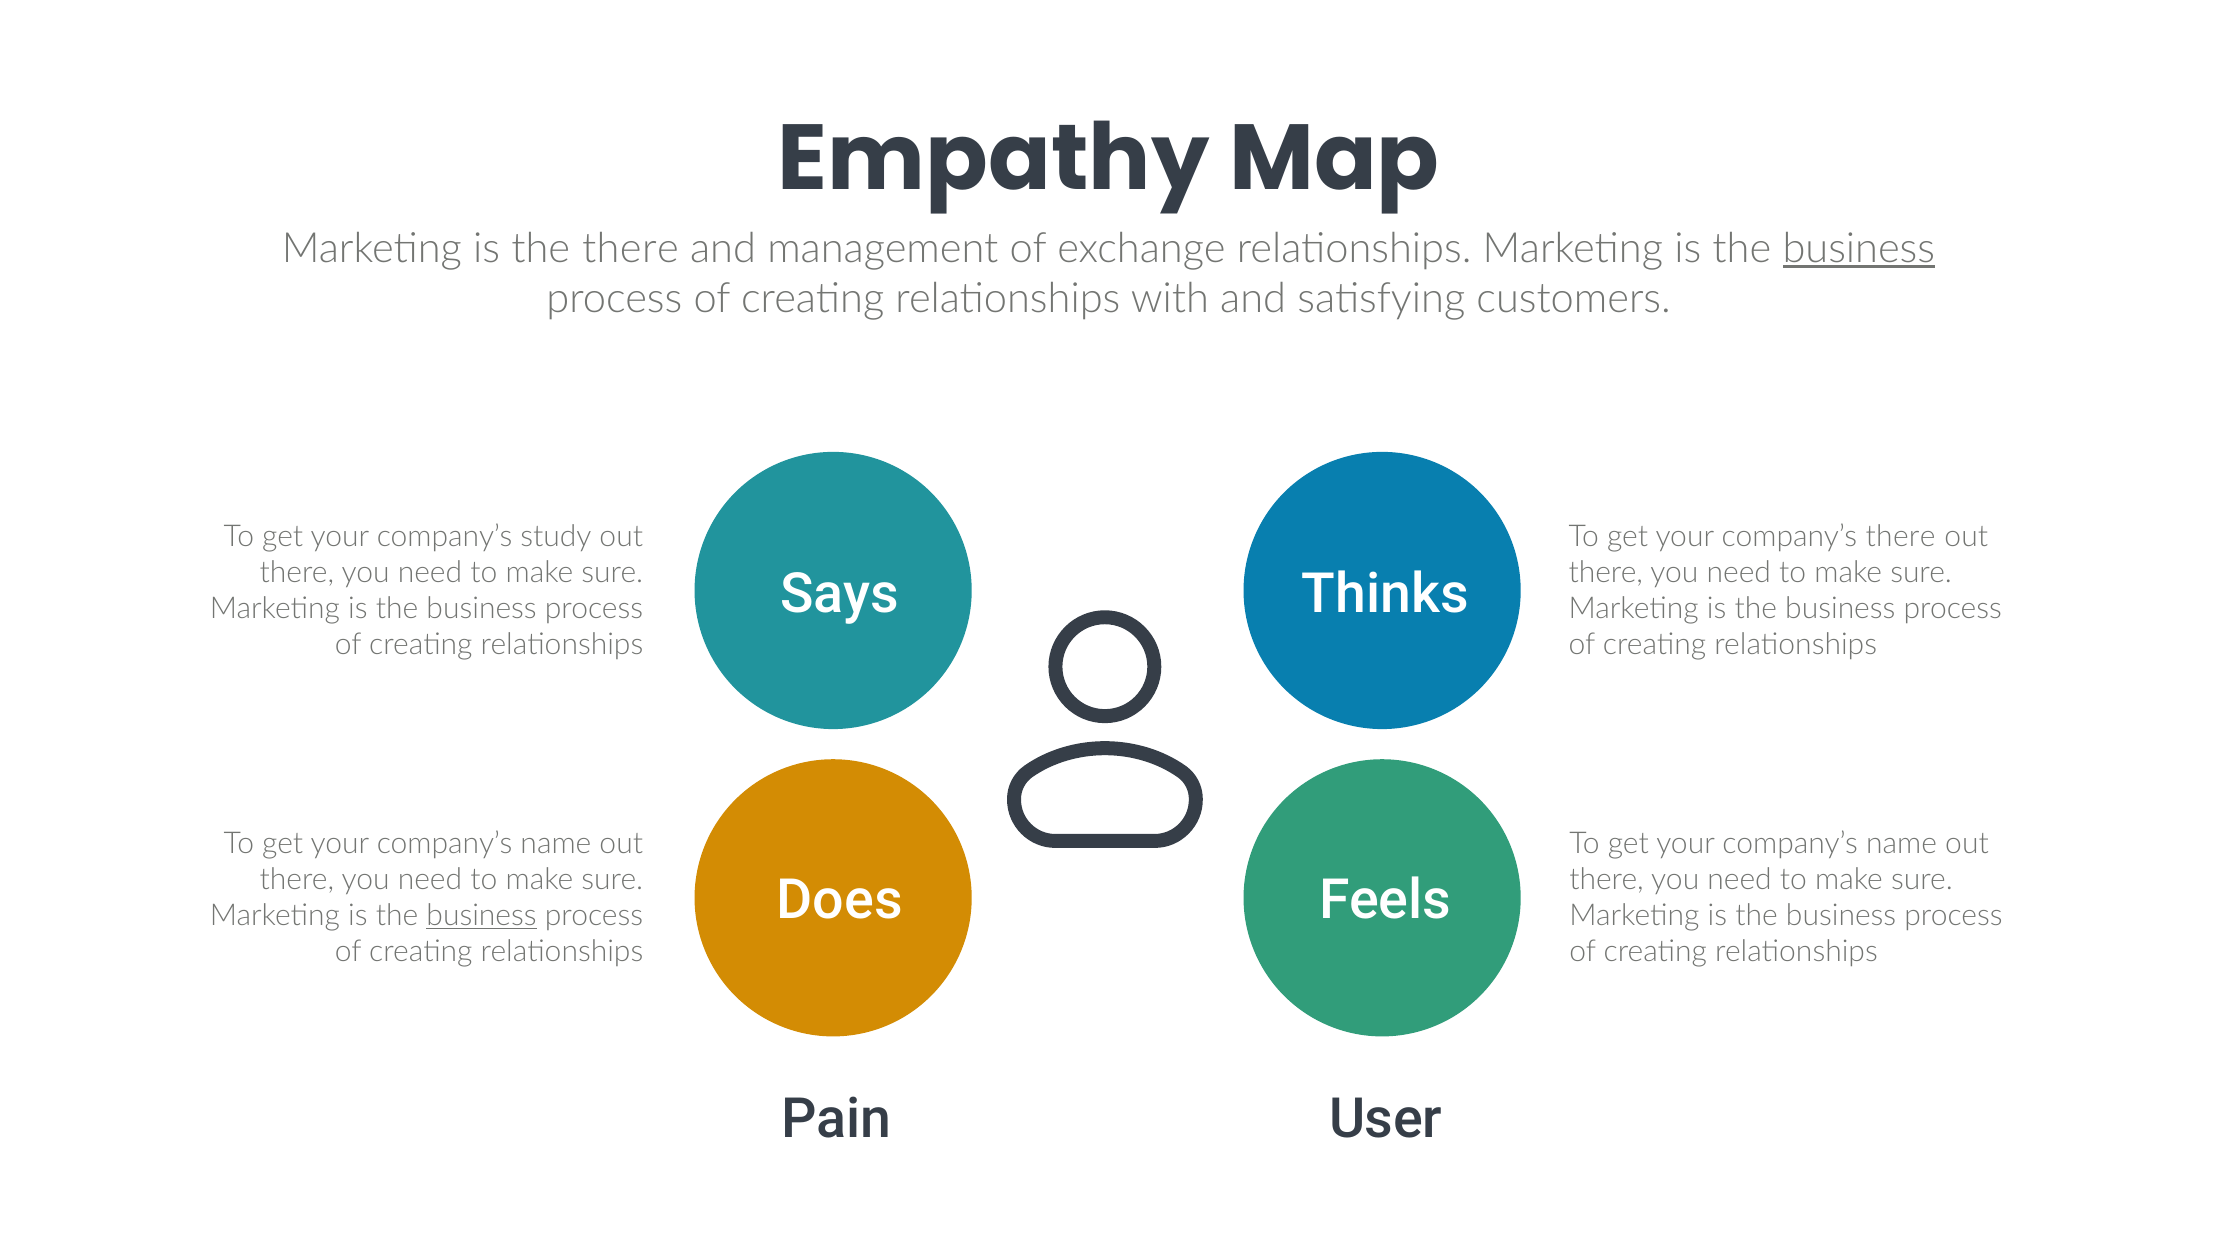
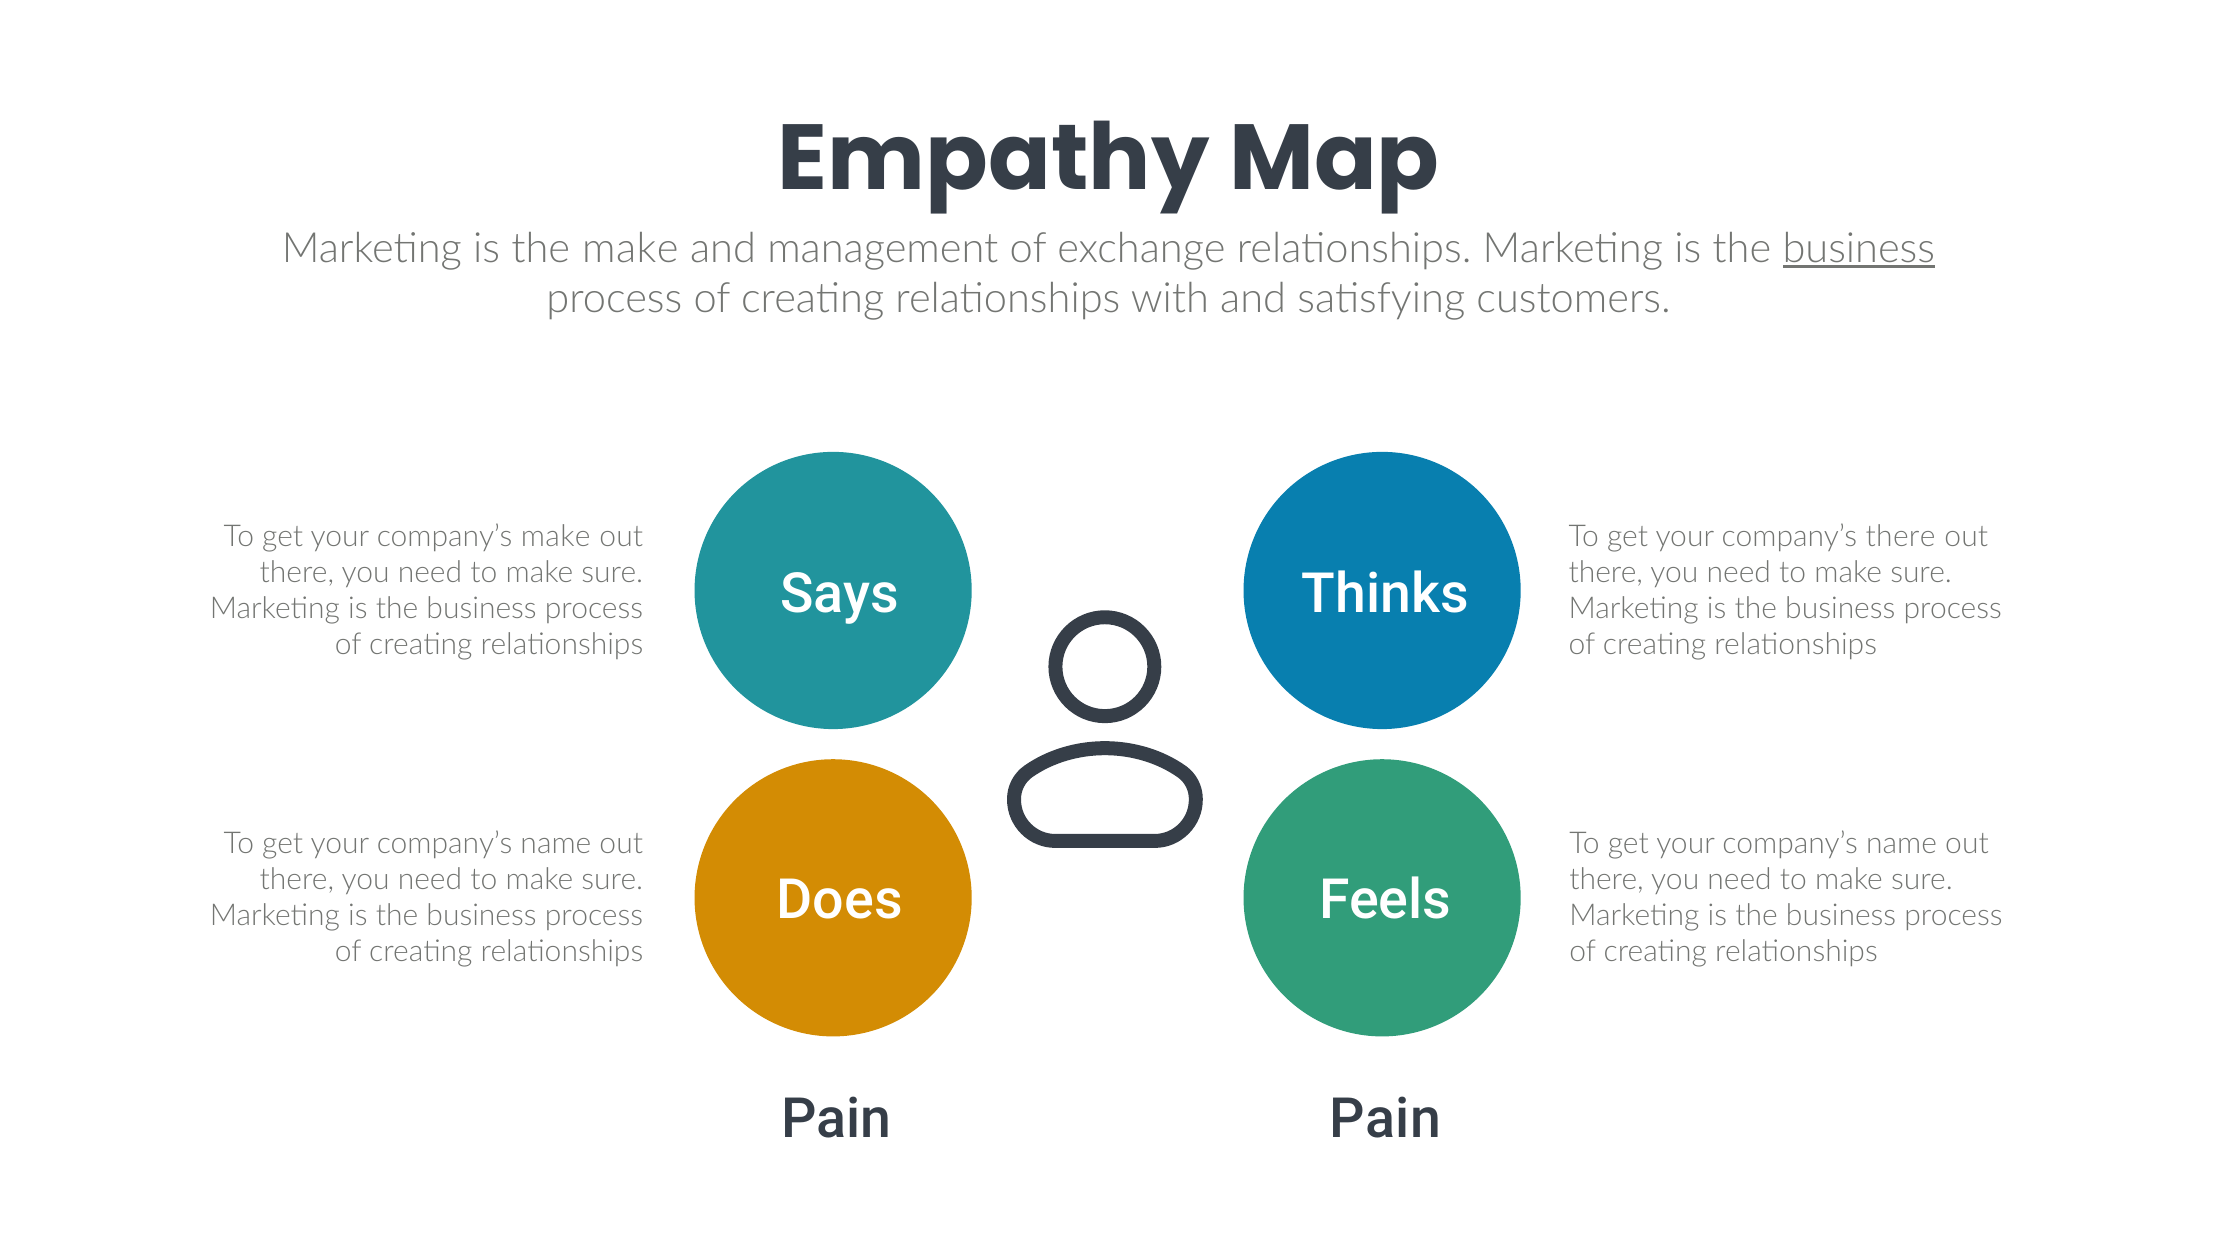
the there: there -> make
company’s study: study -> make
business at (482, 916) underline: present -> none
Pain User: User -> Pain
